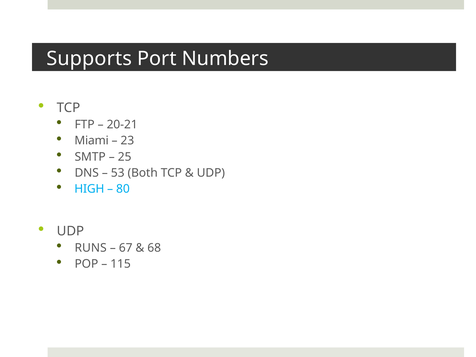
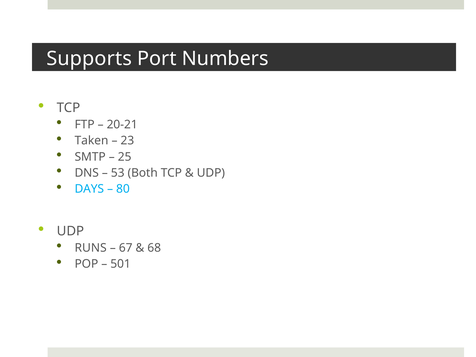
Miami: Miami -> Taken
HIGH: HIGH -> DAYS
115: 115 -> 501
